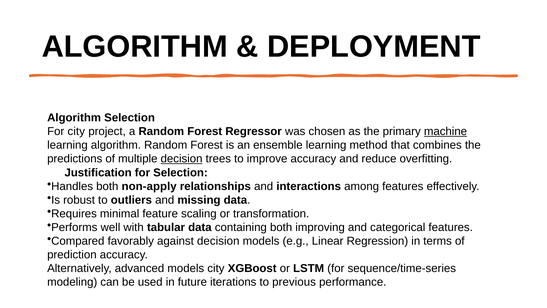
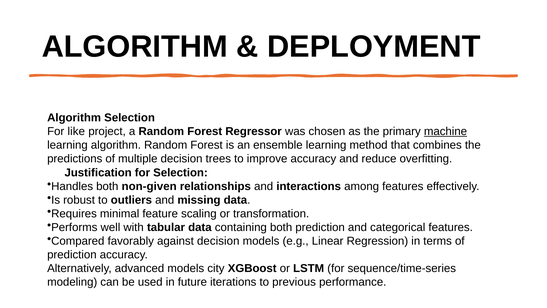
For city: city -> like
decision at (182, 159) underline: present -> none
non-apply: non-apply -> non-given
both improving: improving -> prediction
